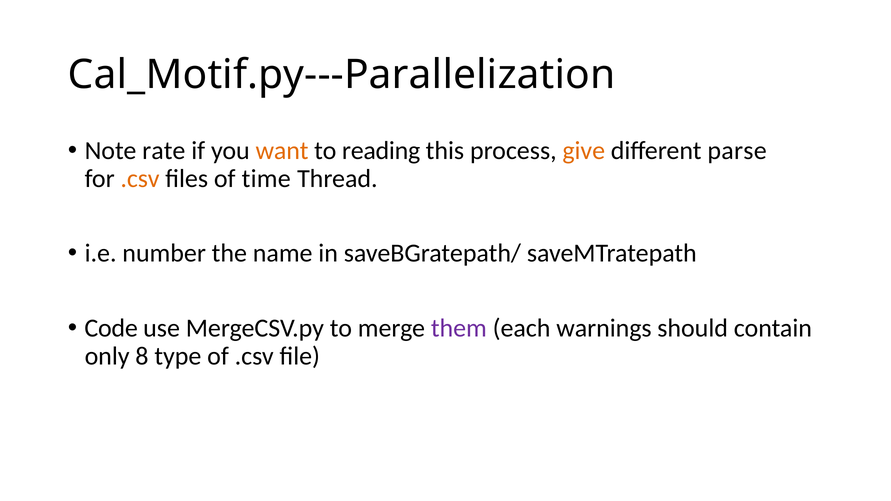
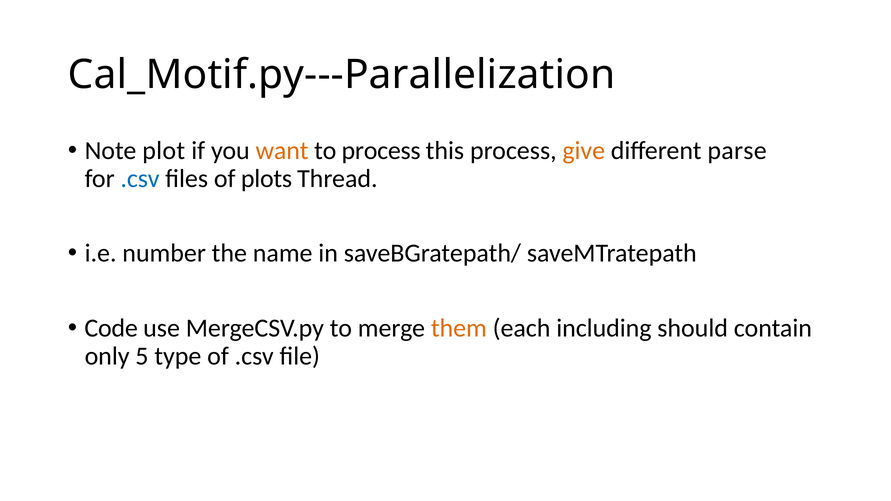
rate: rate -> plot
to reading: reading -> process
.csv at (140, 179) colour: orange -> blue
time: time -> plots
them colour: purple -> orange
warnings: warnings -> including
8: 8 -> 5
